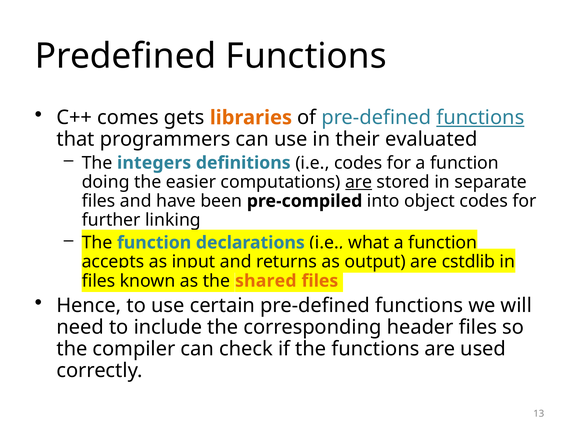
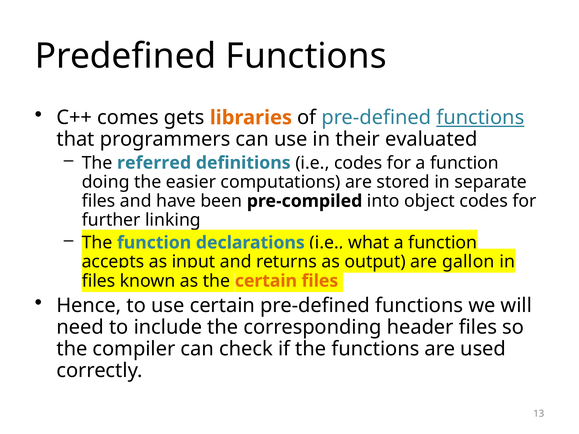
integers: integers -> referred
are at (359, 182) underline: present -> none
cstdlib: cstdlib -> gallon
the shared: shared -> certain
